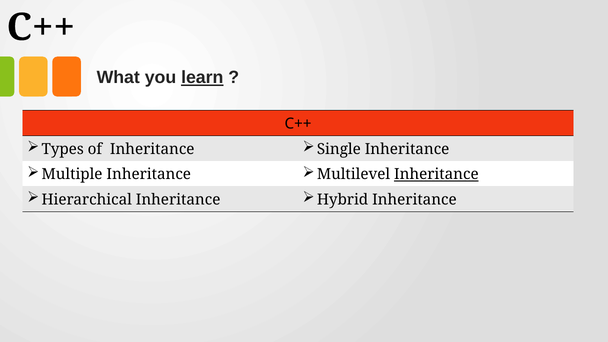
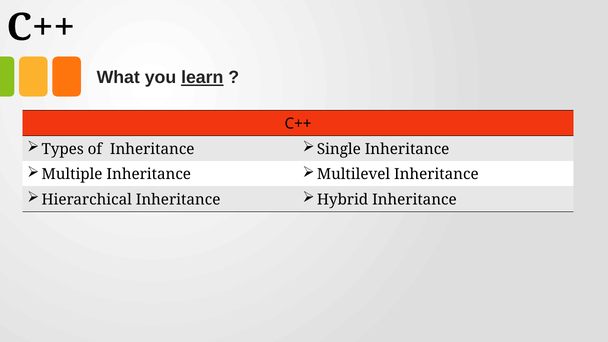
Inheritance at (436, 174) underline: present -> none
